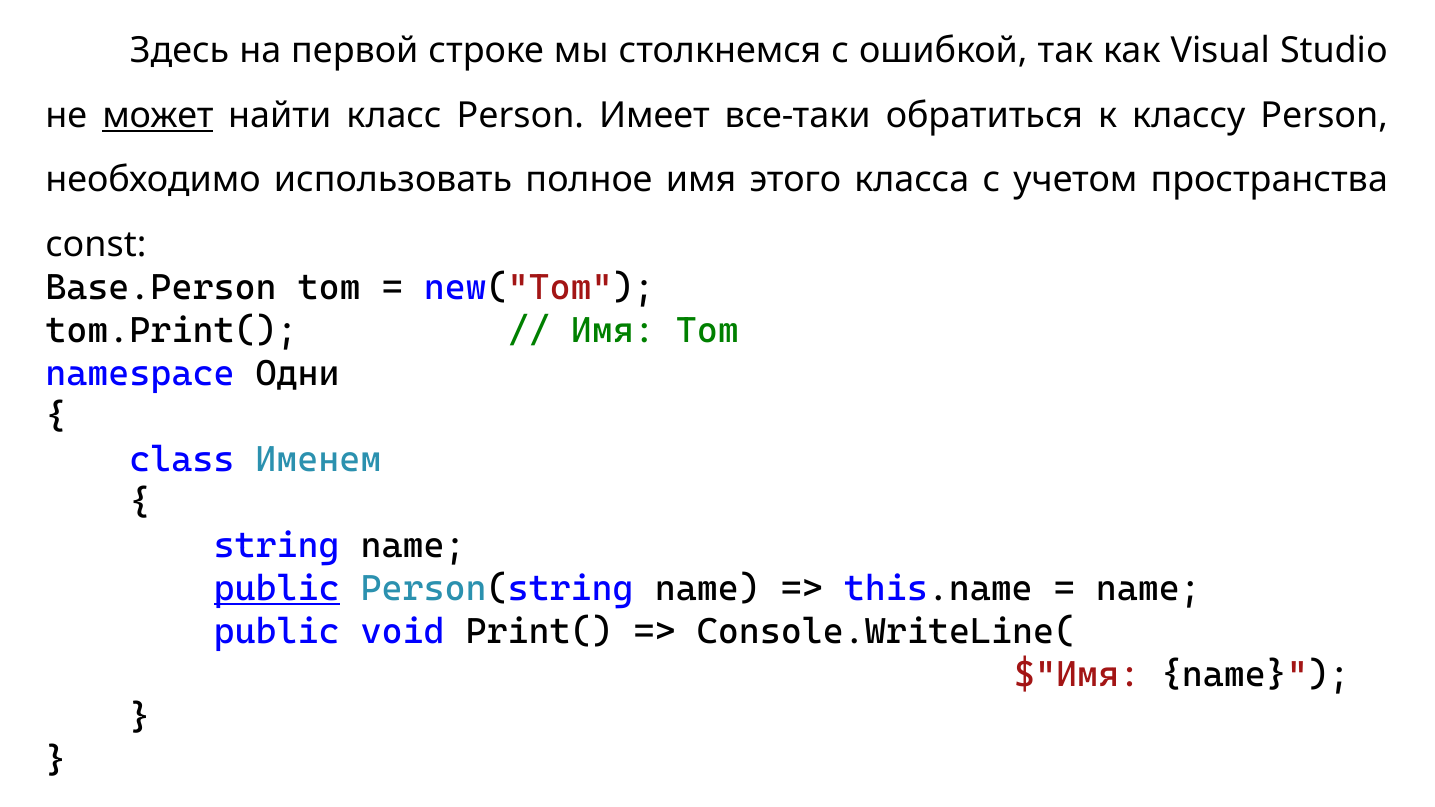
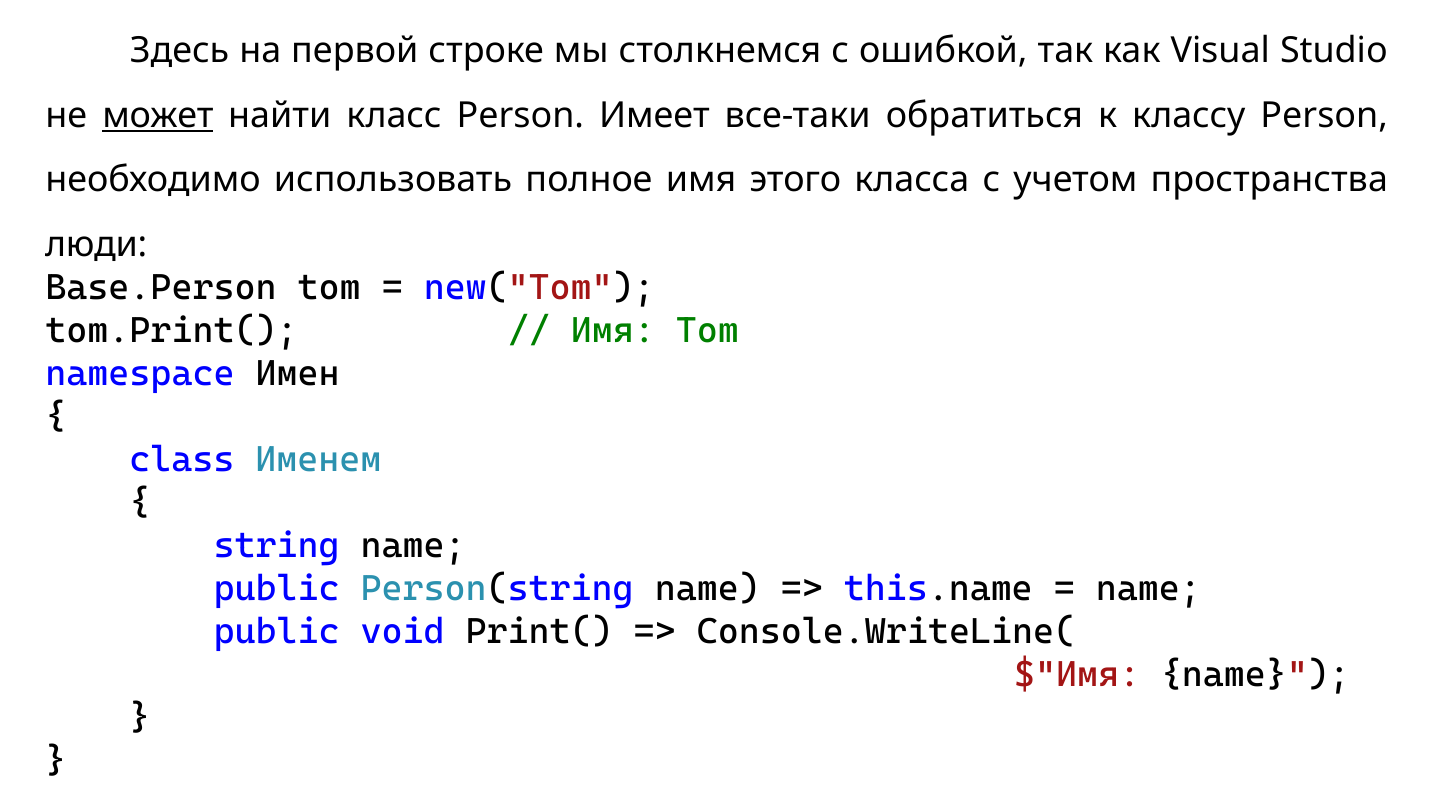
const: const -> люди
Одни: Одни -> Имен
public at (277, 589) underline: present -> none
